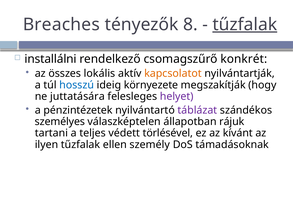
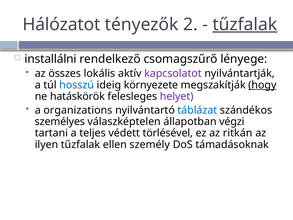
Breaches: Breaches -> Hálózatot
8: 8 -> 2
konkrét: konkrét -> lényege
kapcsolatot colour: orange -> purple
hogy underline: none -> present
juttatására: juttatására -> hatáskörök
pénzintézetek: pénzintézetek -> organizations
táblázat colour: purple -> blue
rájuk: rájuk -> végzi
kívánt: kívánt -> ritkán
